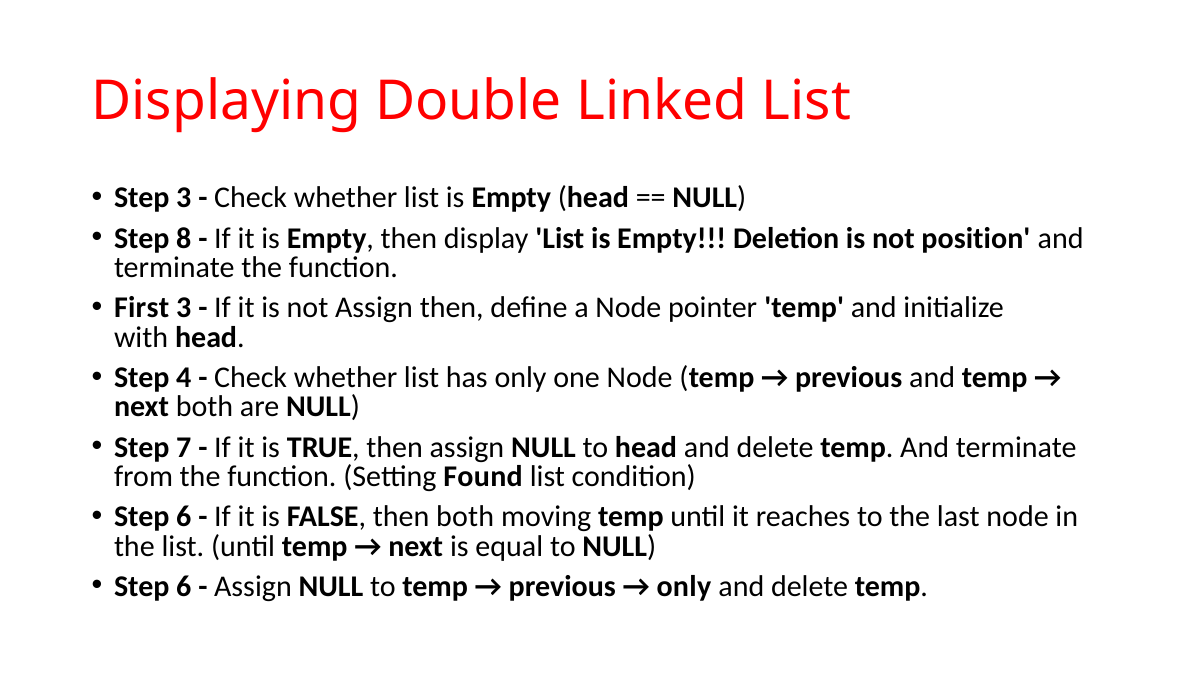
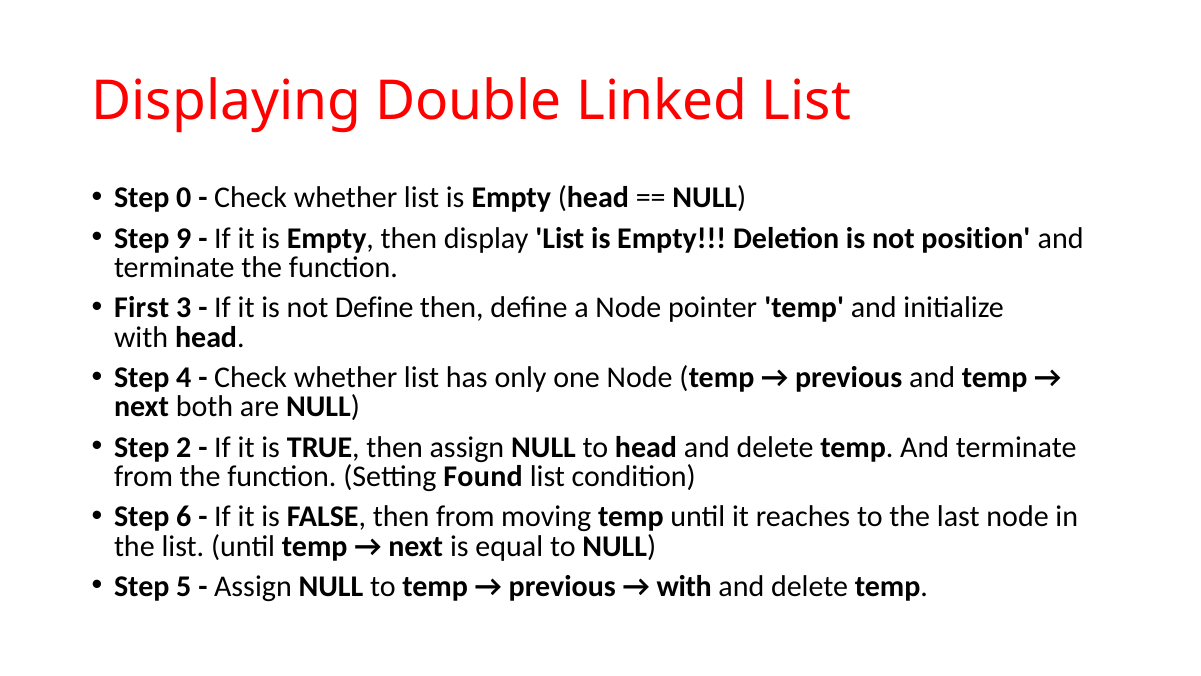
Step 3: 3 -> 0
8: 8 -> 9
not Assign: Assign -> Define
7: 7 -> 2
then both: both -> from
6 at (184, 586): 6 -> 5
only at (684, 586): only -> with
